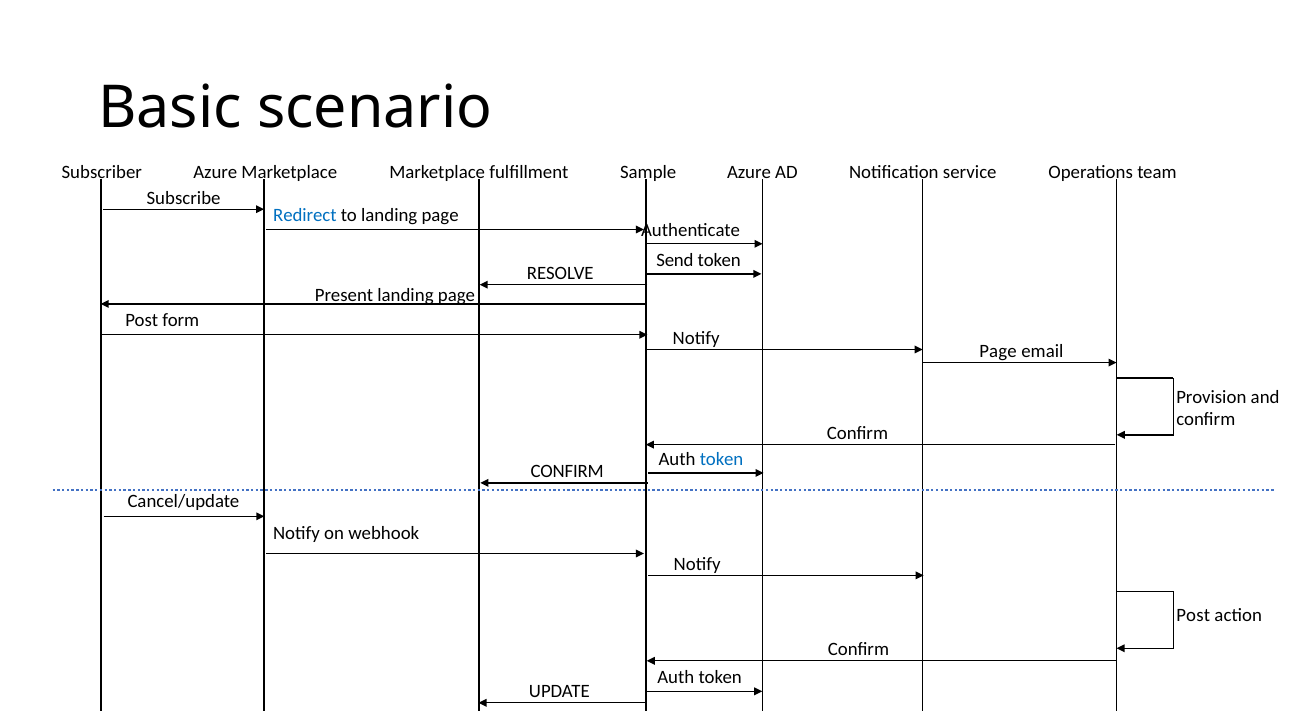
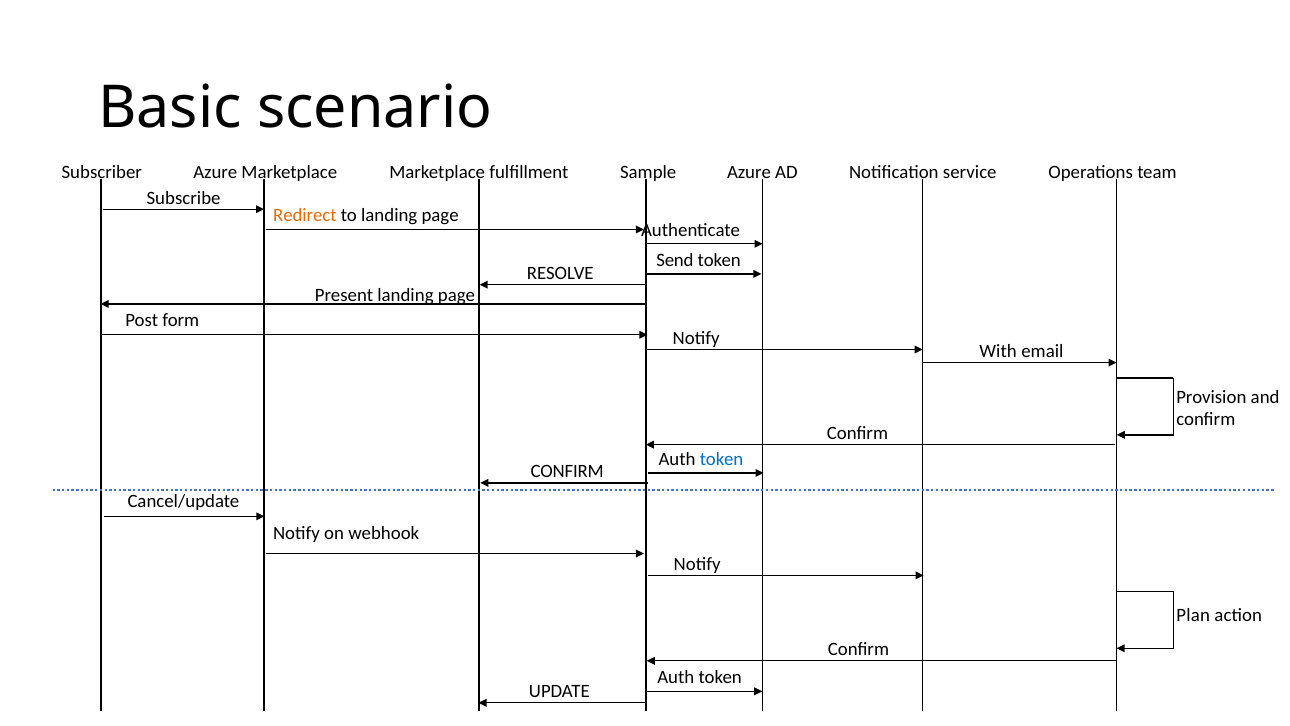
Redirect colour: blue -> orange
Page at (998, 351): Page -> With
Post at (1193, 615): Post -> Plan
